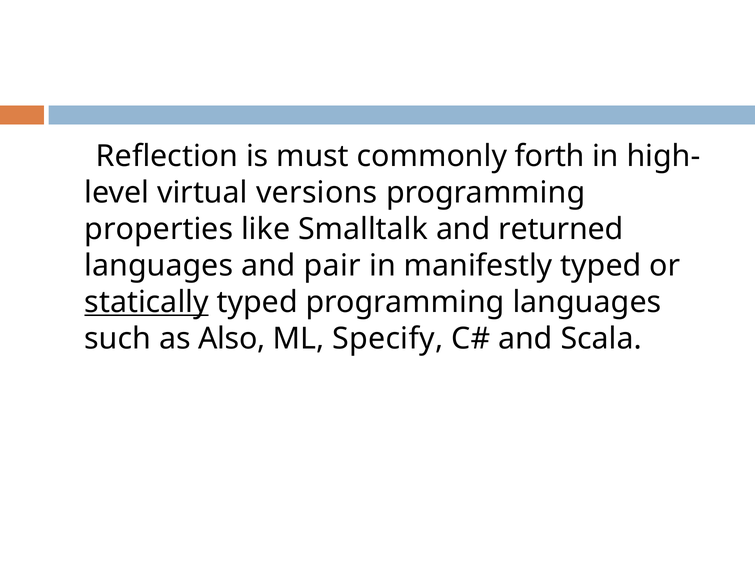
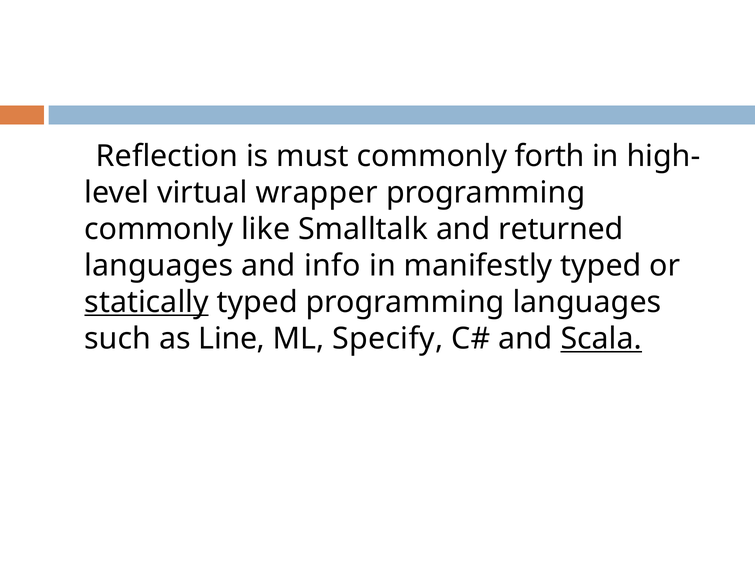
versions: versions -> wrapper
properties at (159, 229): properties -> commonly
pair: pair -> info
Also: Also -> Line
Scala underline: none -> present
